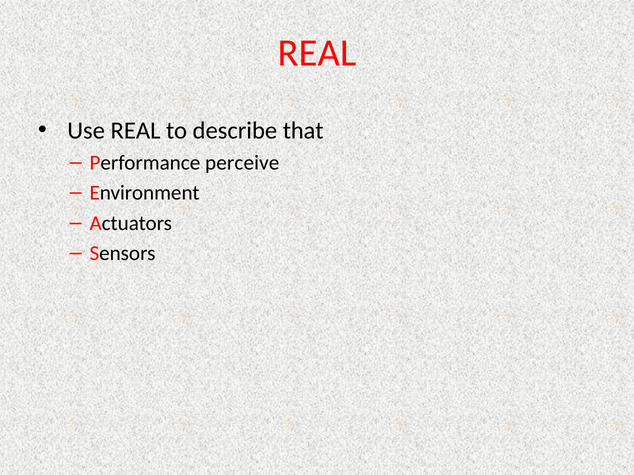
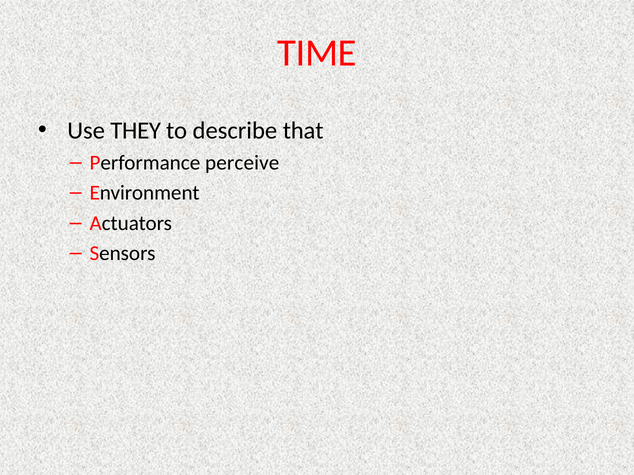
REAL at (317, 53): REAL -> TIME
Use REAL: REAL -> THEY
